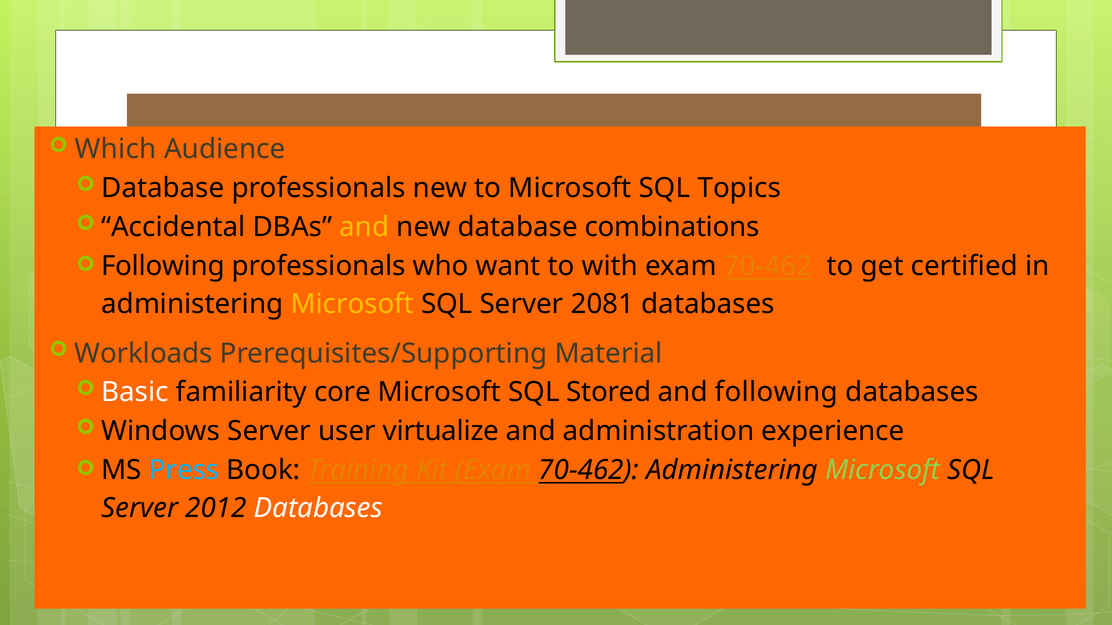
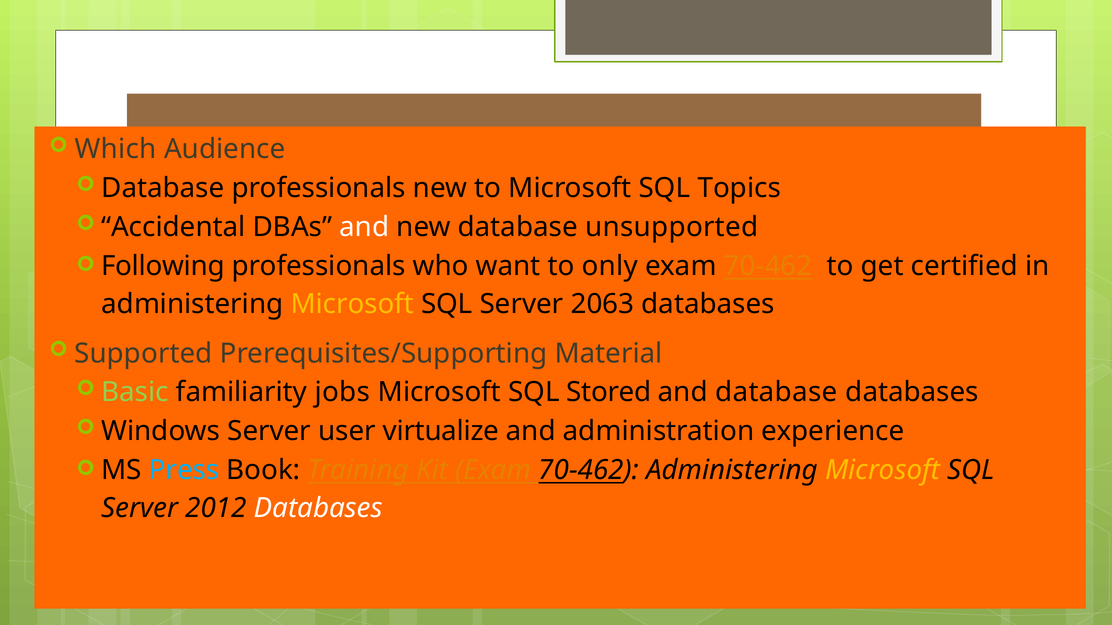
and at (364, 227) colour: yellow -> white
combinations: combinations -> unsupported
with: with -> only
2081: 2081 -> 2063
Workloads: Workloads -> Supported
Basic colour: white -> light green
core: core -> jobs
and following: following -> database
Microsoft at (883, 470) colour: light green -> yellow
